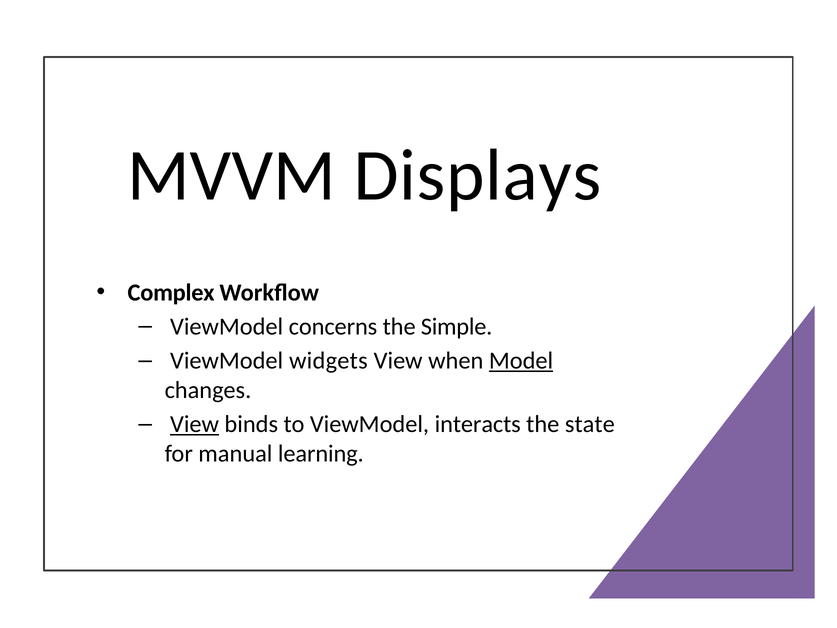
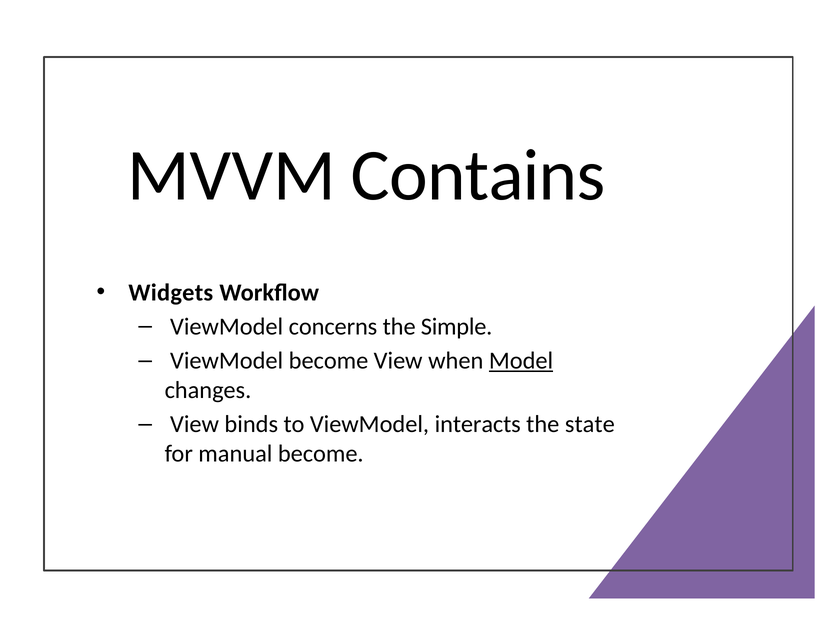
Displays: Displays -> Contains
Complex: Complex -> Widgets
ViewModel widgets: widgets -> become
View at (195, 424) underline: present -> none
manual learning: learning -> become
